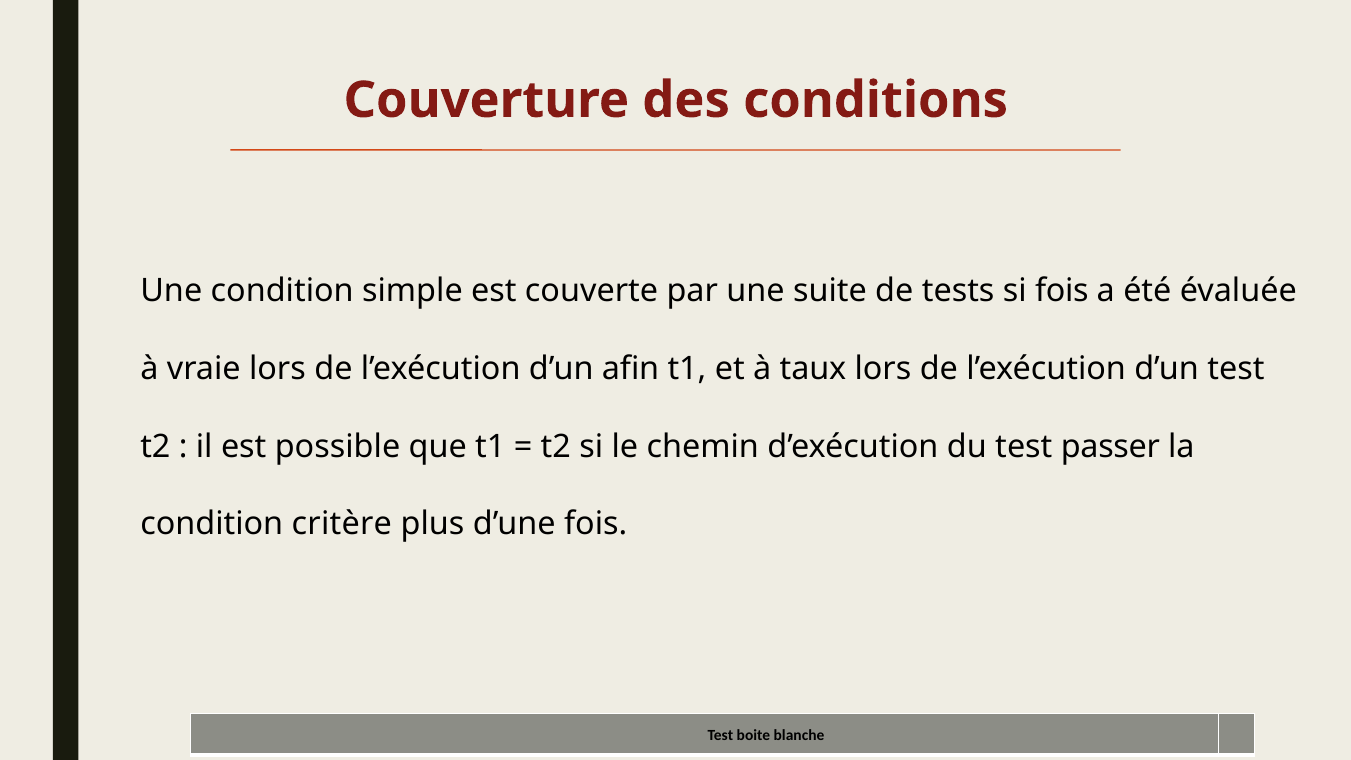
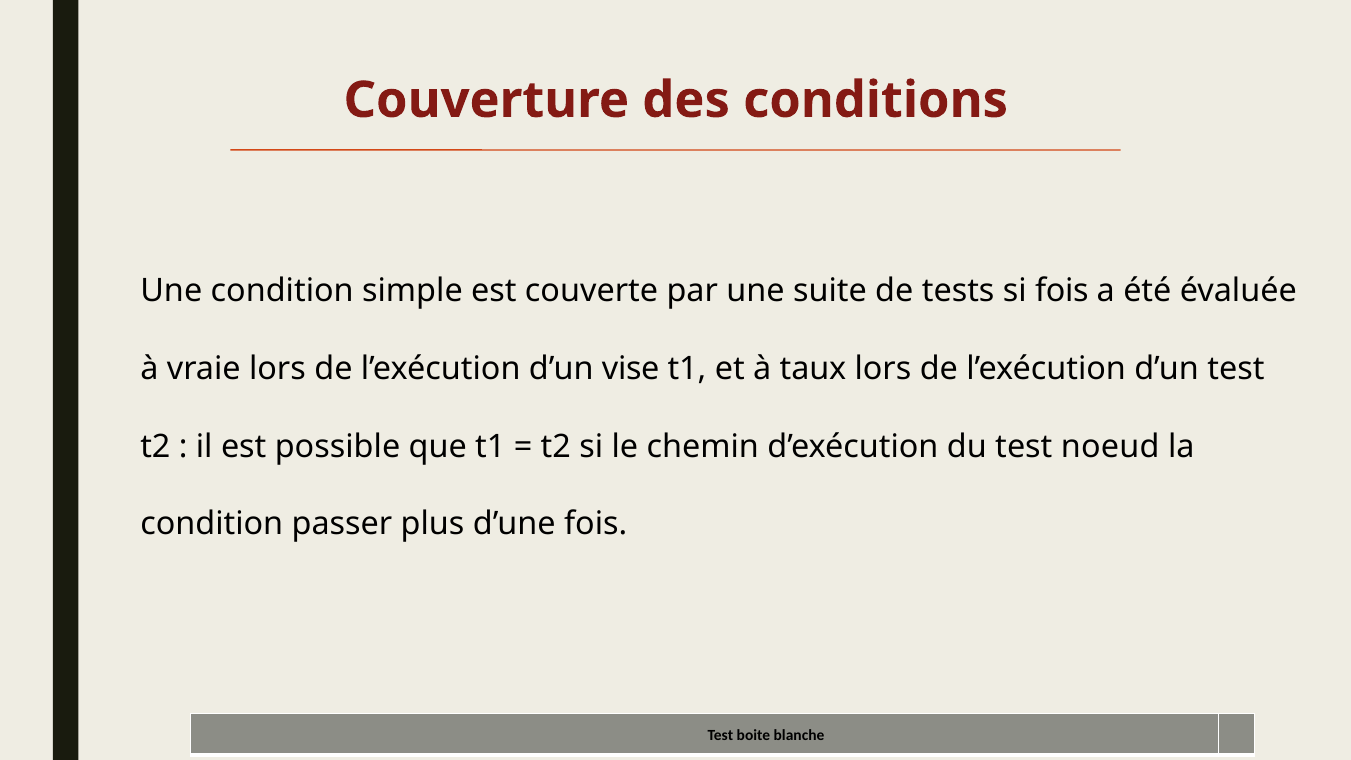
afin: afin -> vise
passer: passer -> noeud
critère: critère -> passer
